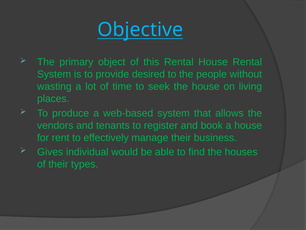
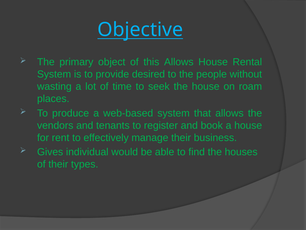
this Rental: Rental -> Allows
living: living -> roam
